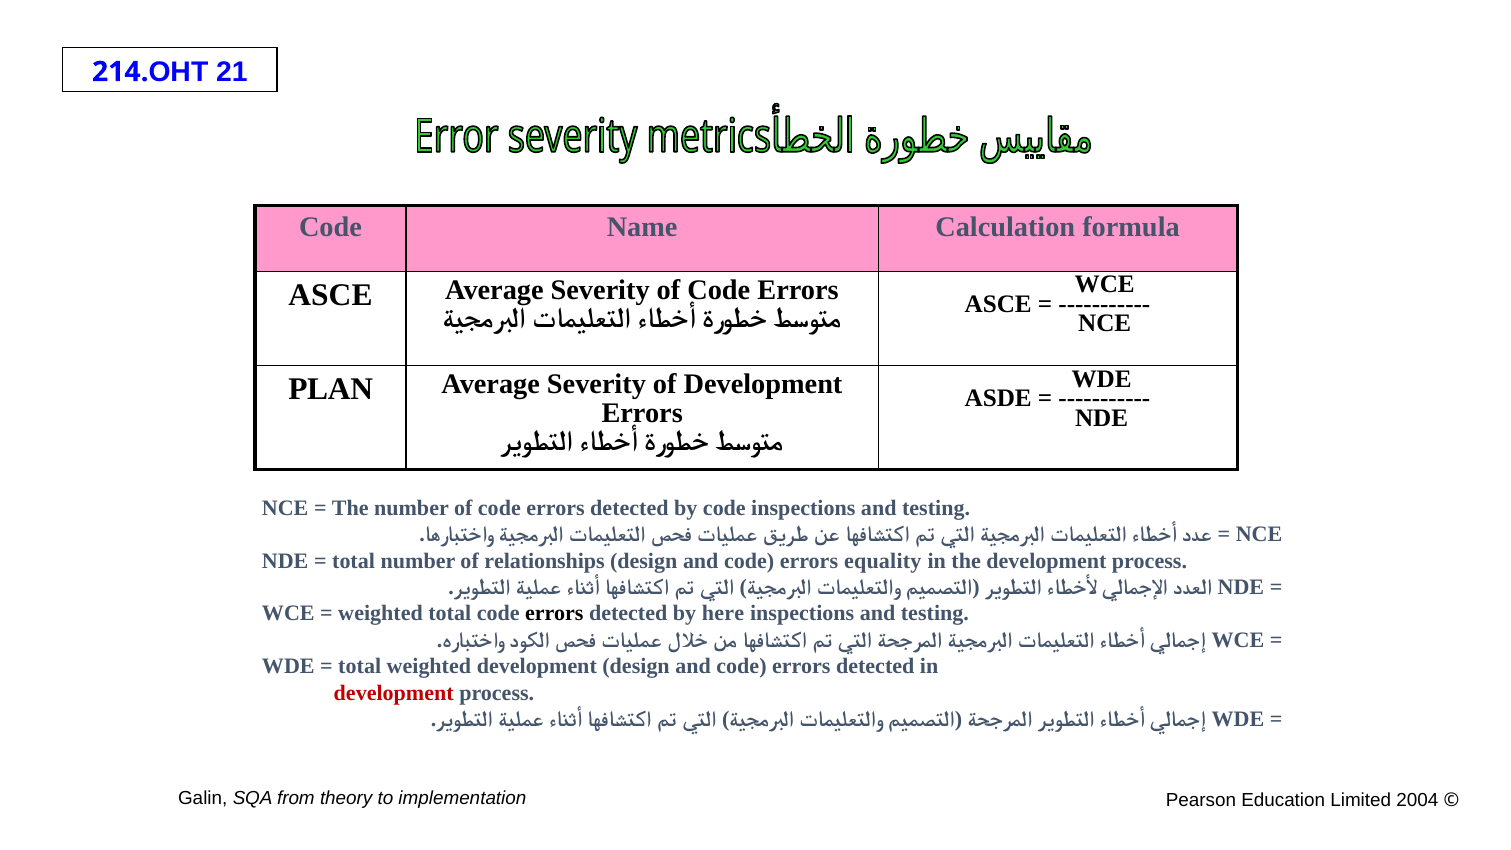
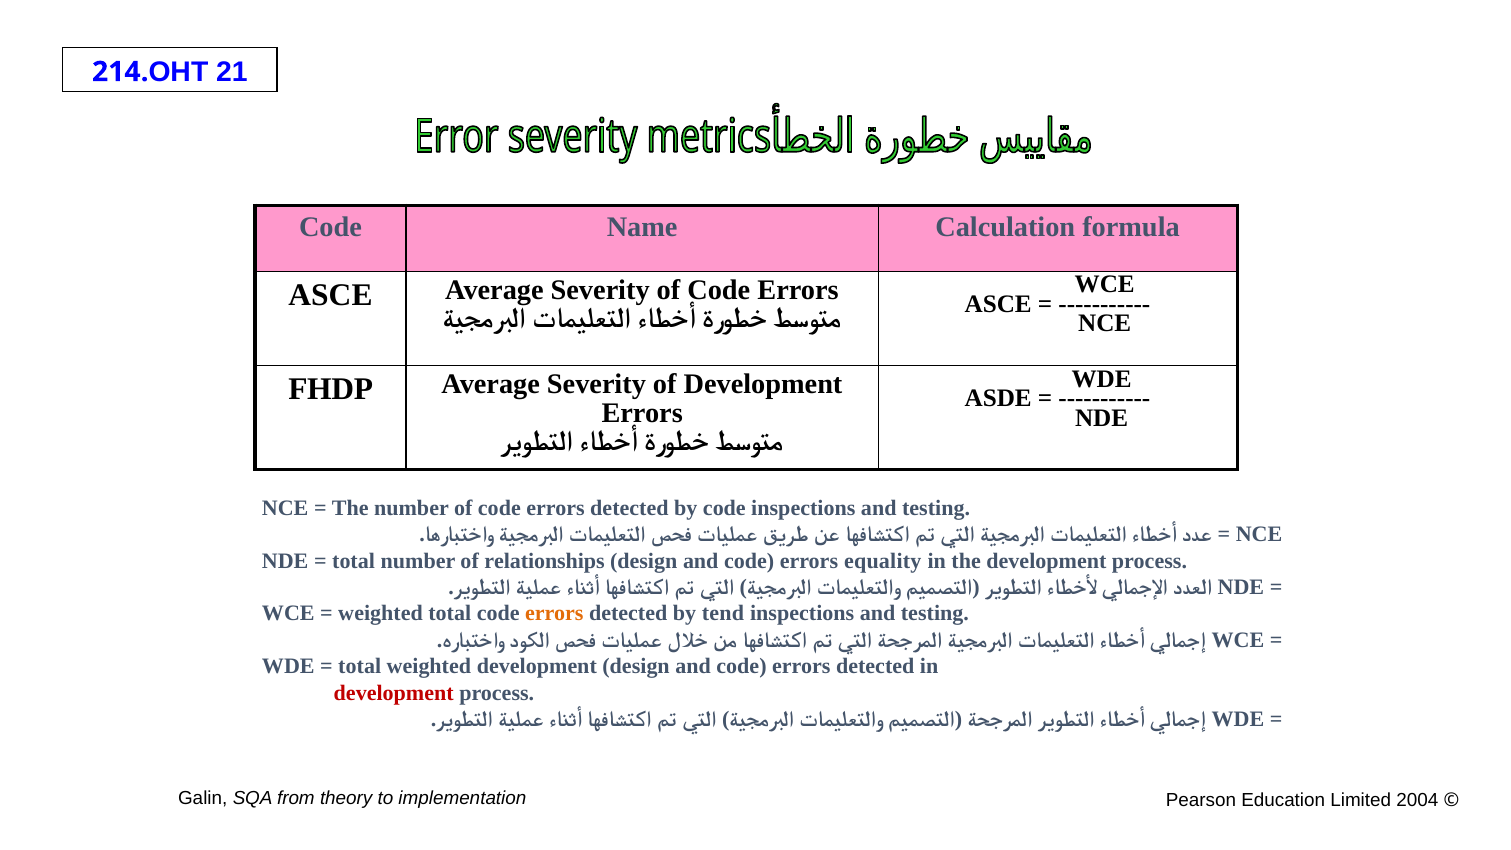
PLAN: PLAN -> FHDP
errors at (554, 614) colour: black -> orange
here: here -> tend
